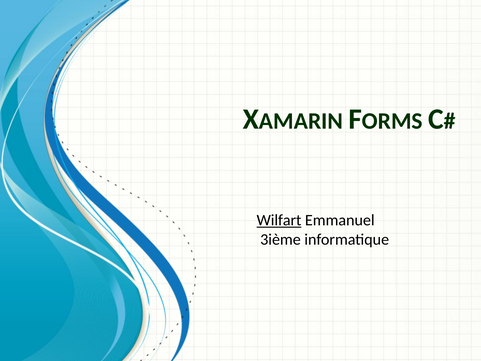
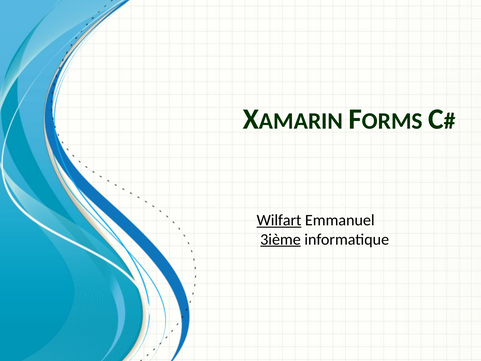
3ième underline: none -> present
